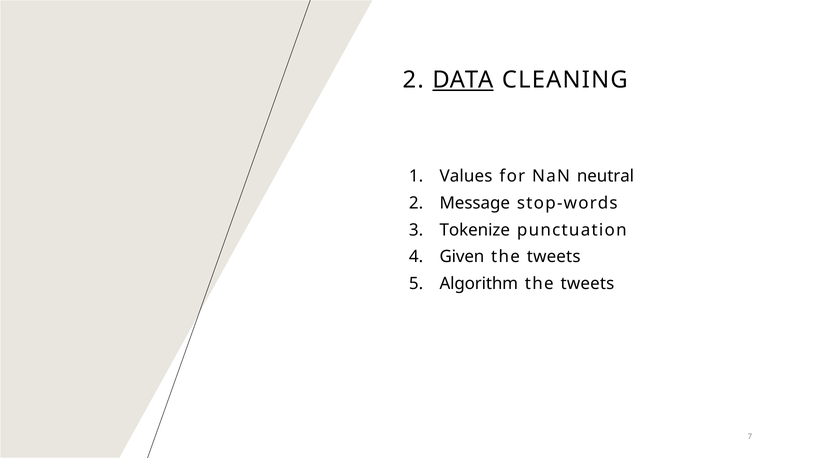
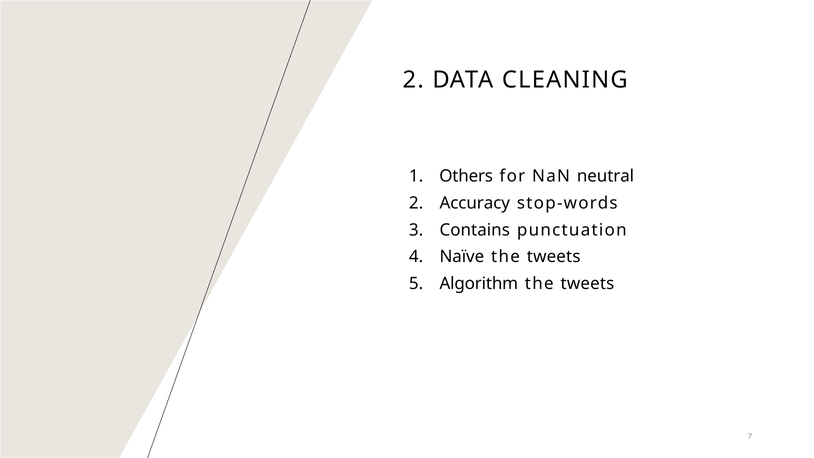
DATA underline: present -> none
Values: Values -> Others
Message: Message -> Accuracy
Tokenize: Tokenize -> Contains
Given: Given -> Naïve
